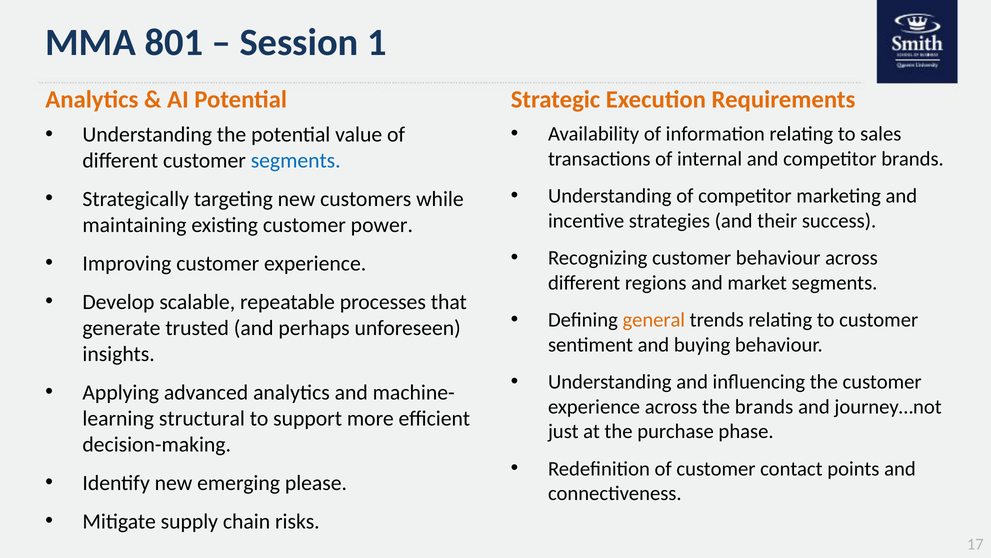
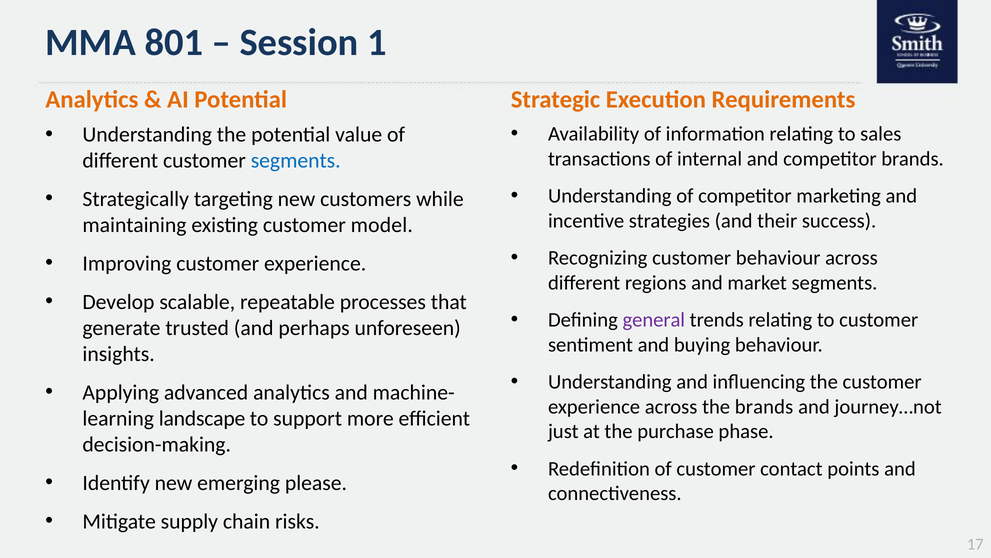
power: power -> model
general colour: orange -> purple
structural: structural -> landscape
